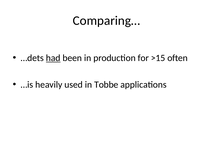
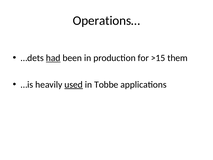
Comparing…: Comparing… -> Operations…
often: often -> them
used underline: none -> present
